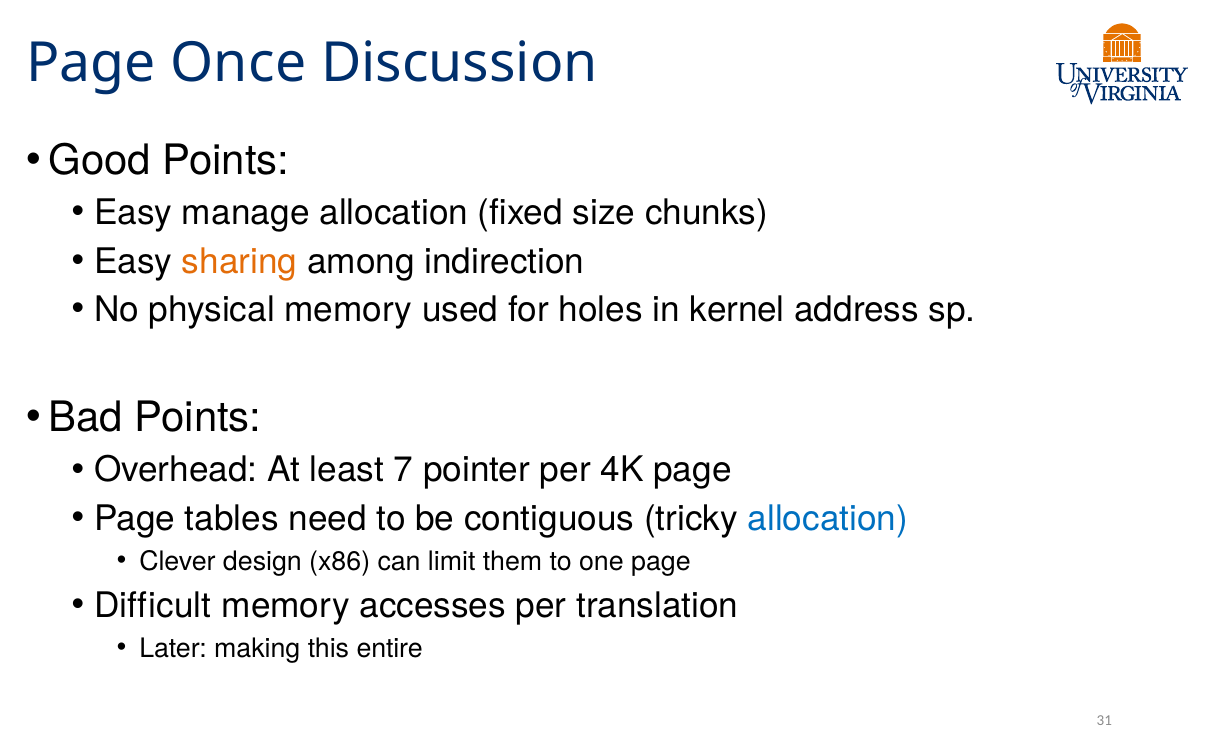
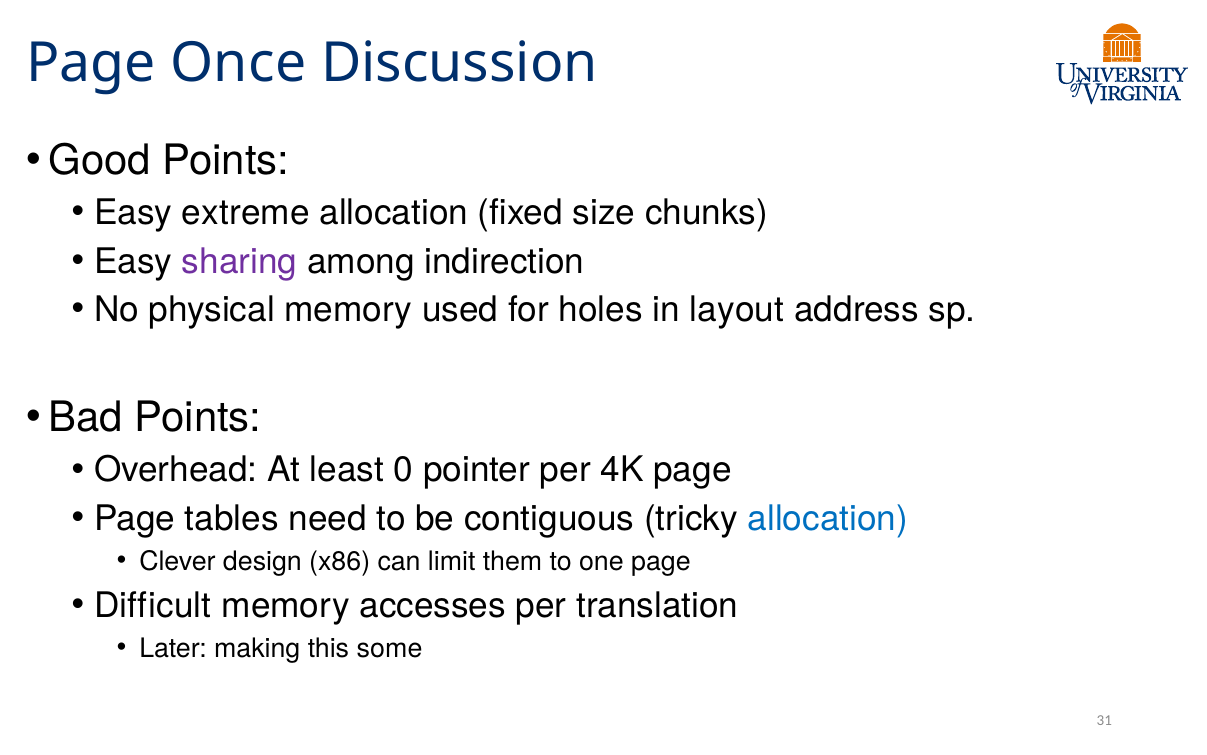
manage: manage -> extreme
sharing colour: orange -> purple
kernel: kernel -> layout
7: 7 -> 0
entire: entire -> some
